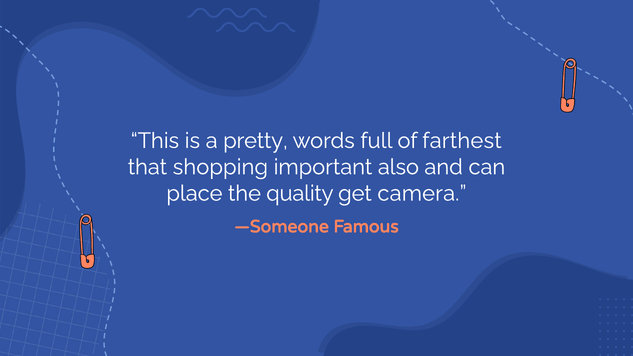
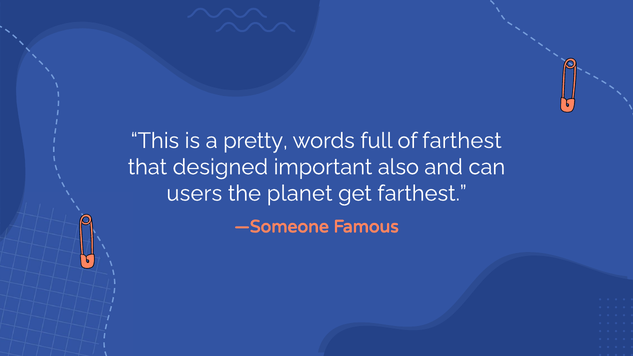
shopping: shopping -> designed
place: place -> users
quality: quality -> planet
get camera: camera -> farthest
